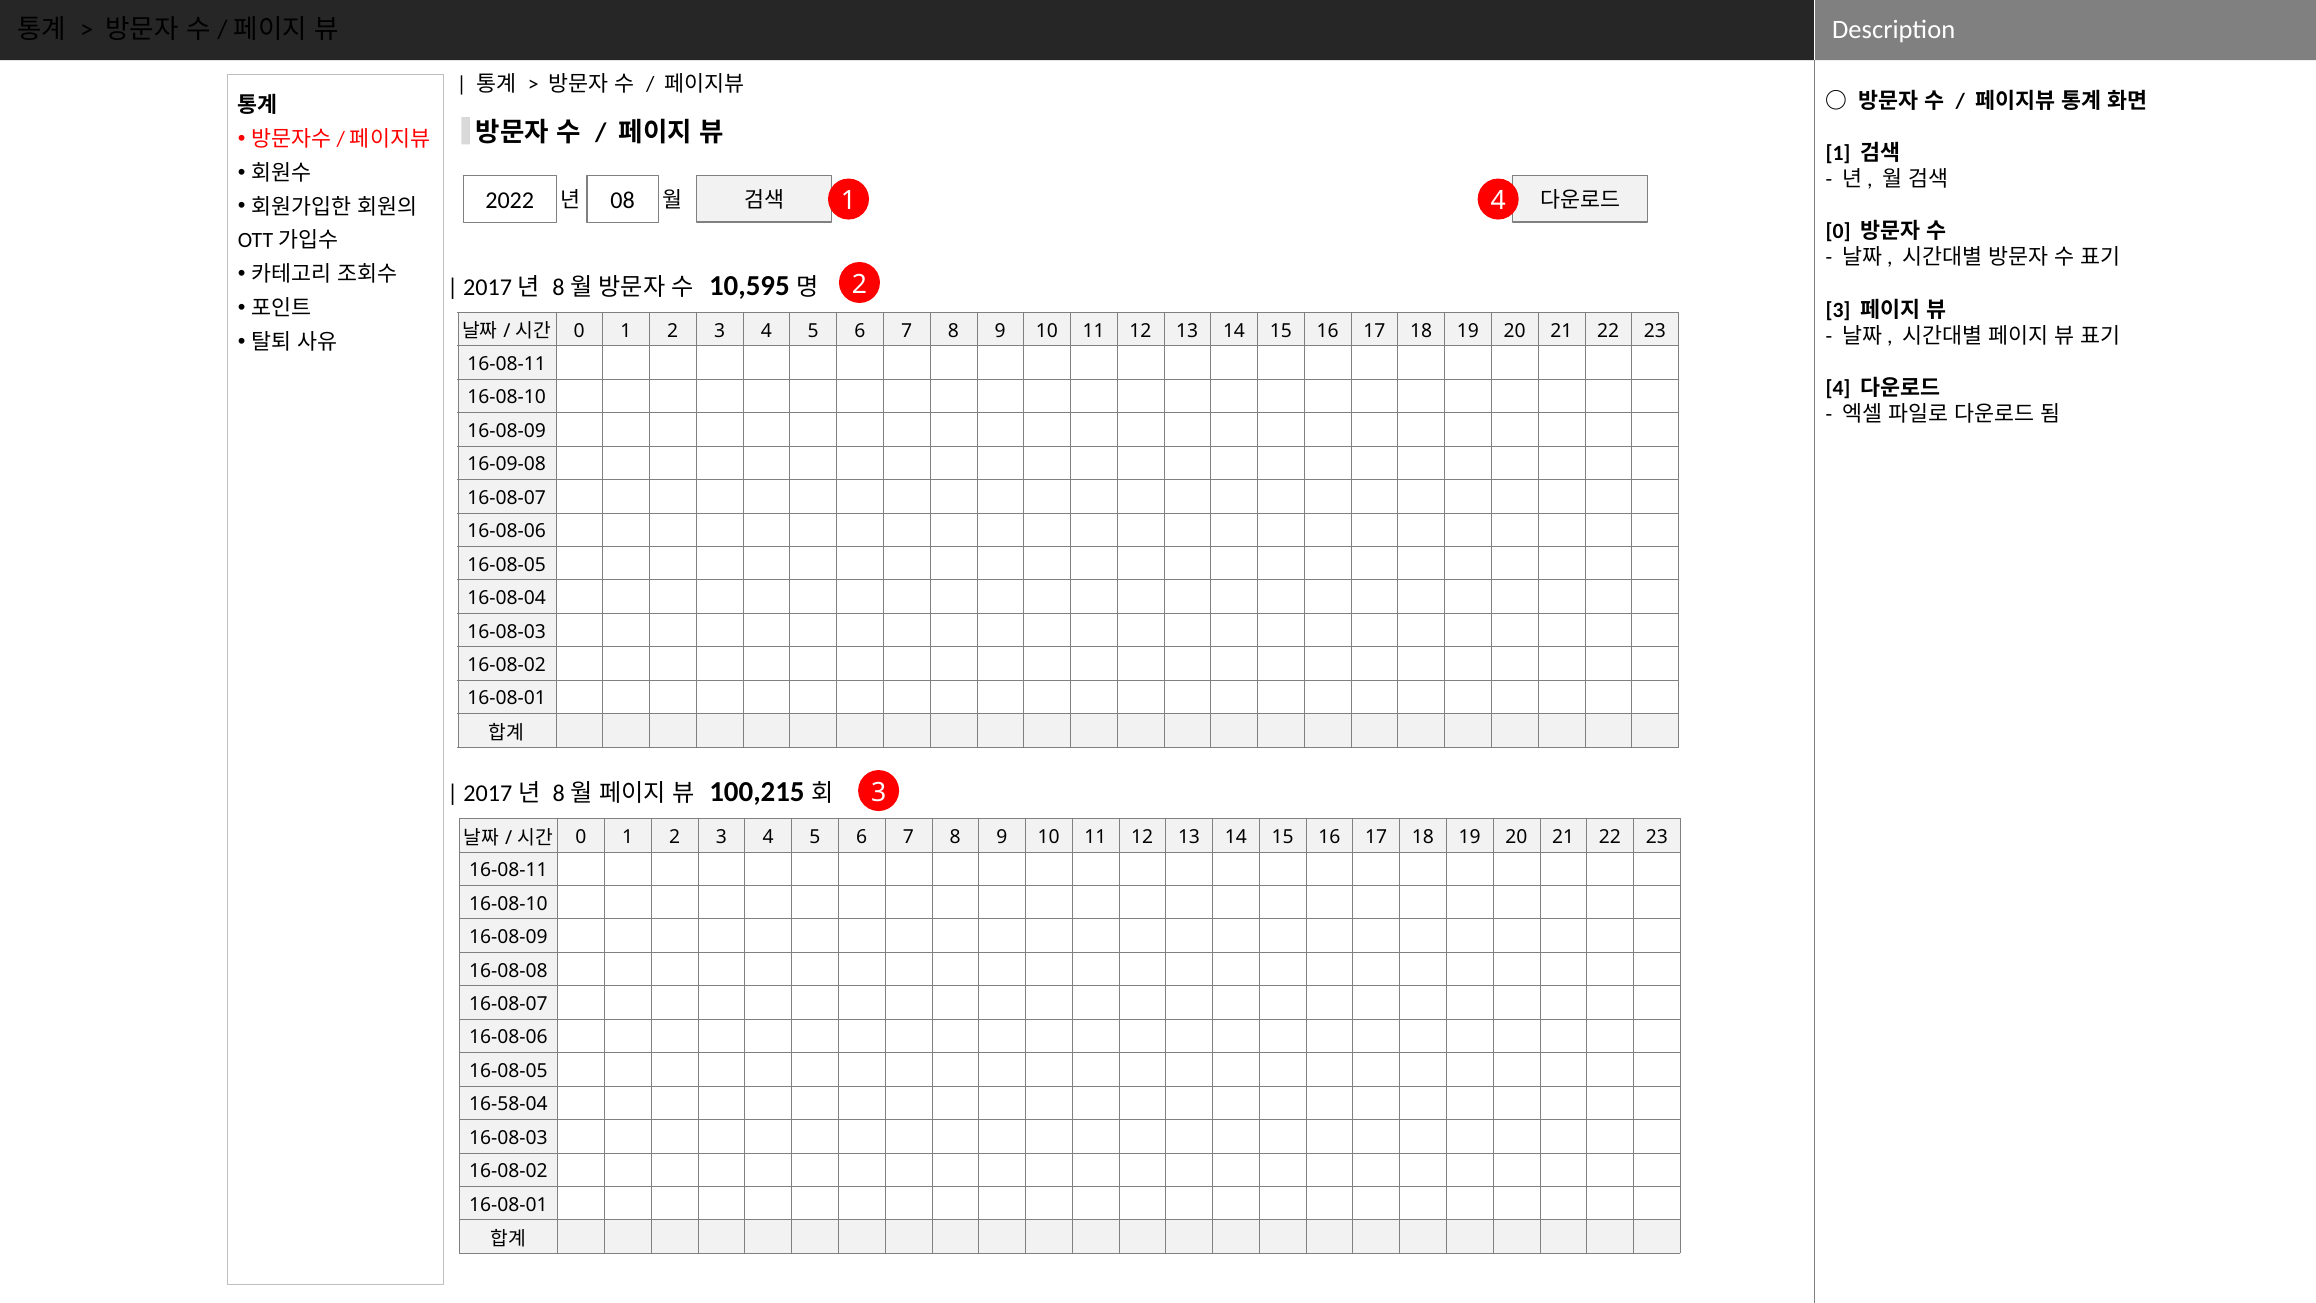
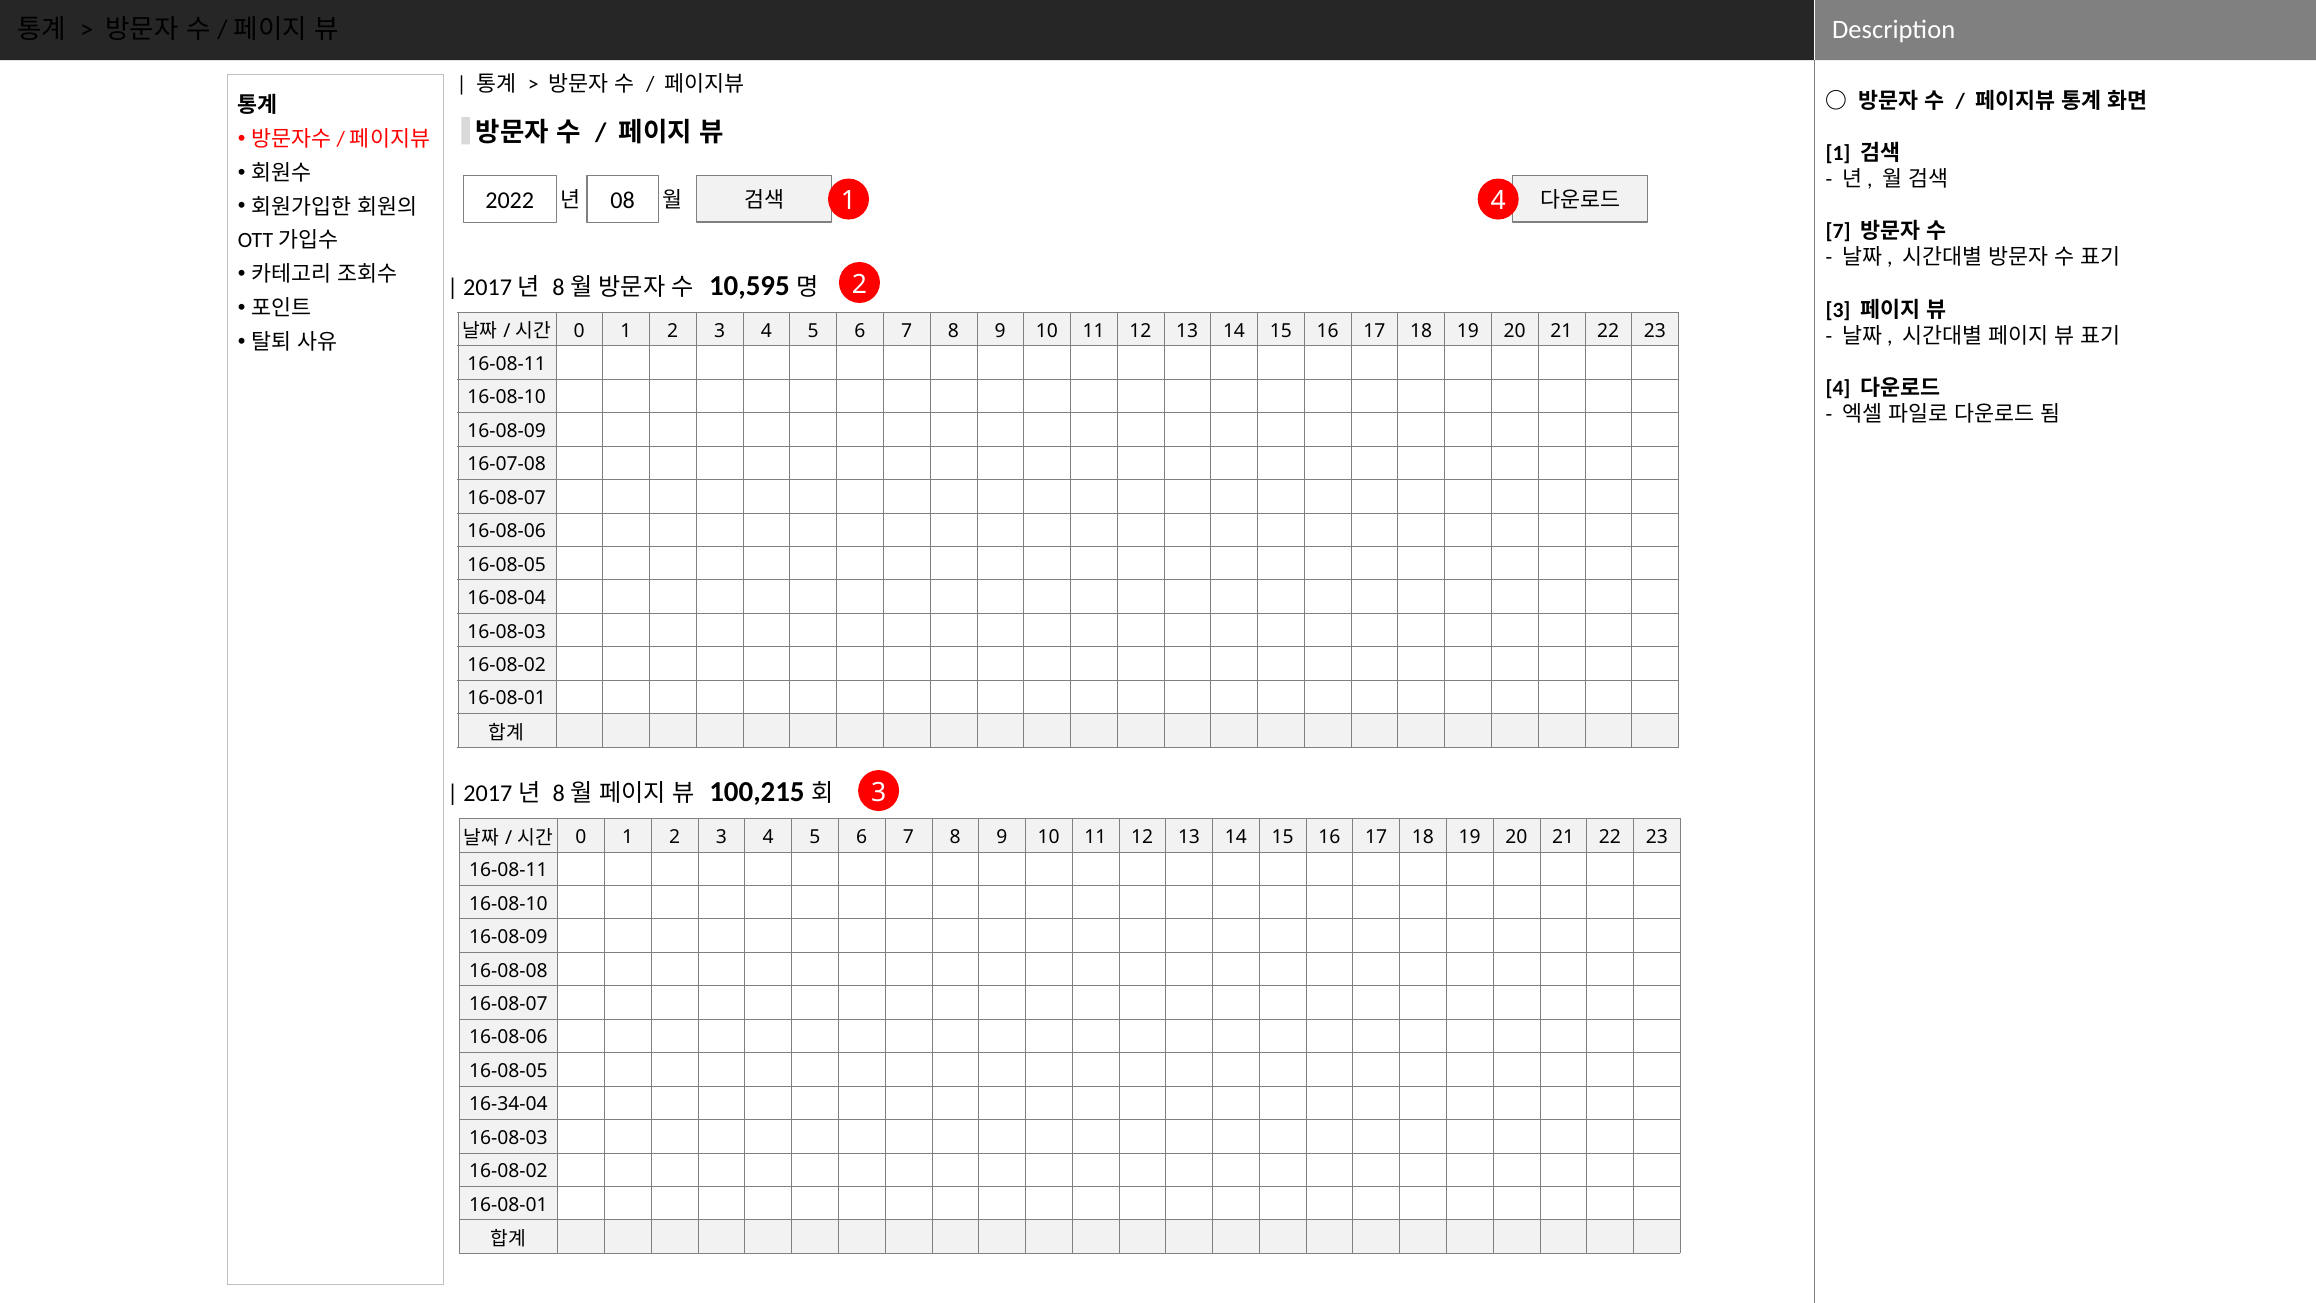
0 at (1838, 231): 0 -> 7
16-09-08: 16-09-08 -> 16-07-08
16-58-04: 16-58-04 -> 16-34-04
